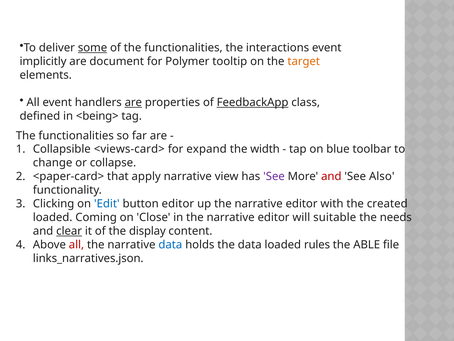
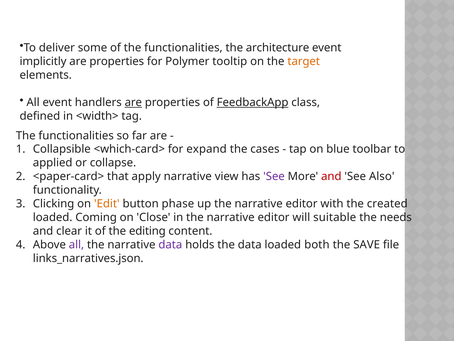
some underline: present -> none
interactions: interactions -> architecture
document at (117, 61): document -> properties
<being>: <being> -> <width>
<views-card>: <views-card> -> <which-card>
width: width -> cases
change: change -> applied
Edit colour: blue -> orange
button editor: editor -> phase
clear underline: present -> none
display: display -> editing
all at (76, 244) colour: red -> purple
data at (170, 244) colour: blue -> purple
rules: rules -> both
ABLE: ABLE -> SAVE
